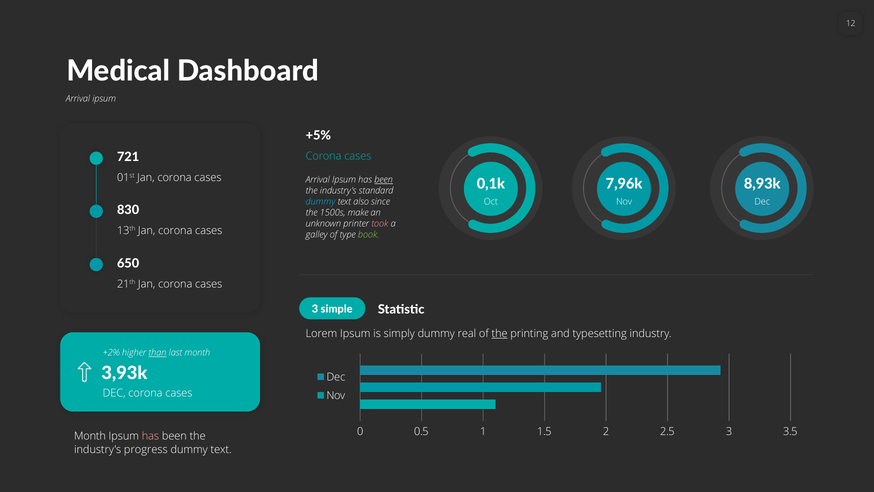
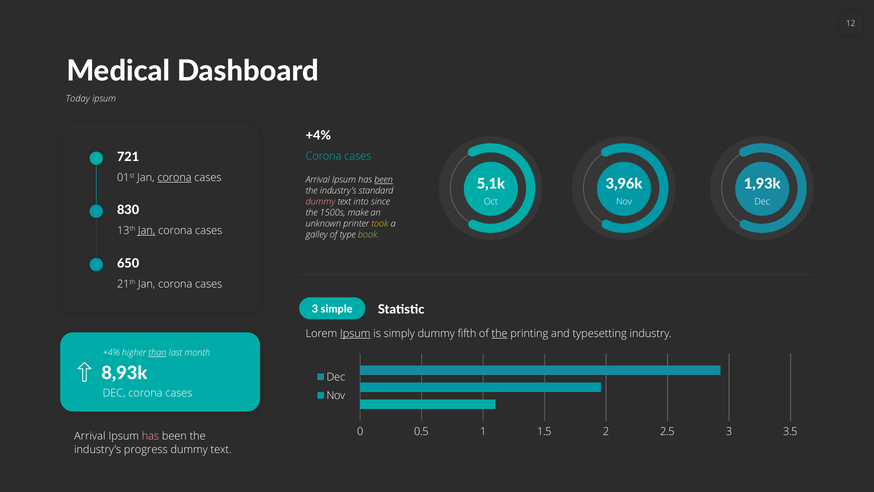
Arrival at (78, 99): Arrival -> Today
+5% at (318, 135): +5% -> +4%
corona at (174, 177) underline: none -> present
0,1k: 0,1k -> 5,1k
7,96k: 7,96k -> 3,96k
8,93k: 8,93k -> 1,93k
dummy at (320, 201) colour: light blue -> pink
also: also -> into
took colour: pink -> yellow
Jan at (147, 230) underline: none -> present
Ipsum at (355, 333) underline: none -> present
real: real -> fifth
+2% at (111, 352): +2% -> +4%
3,93k: 3,93k -> 8,93k
Month at (90, 436): Month -> Arrival
